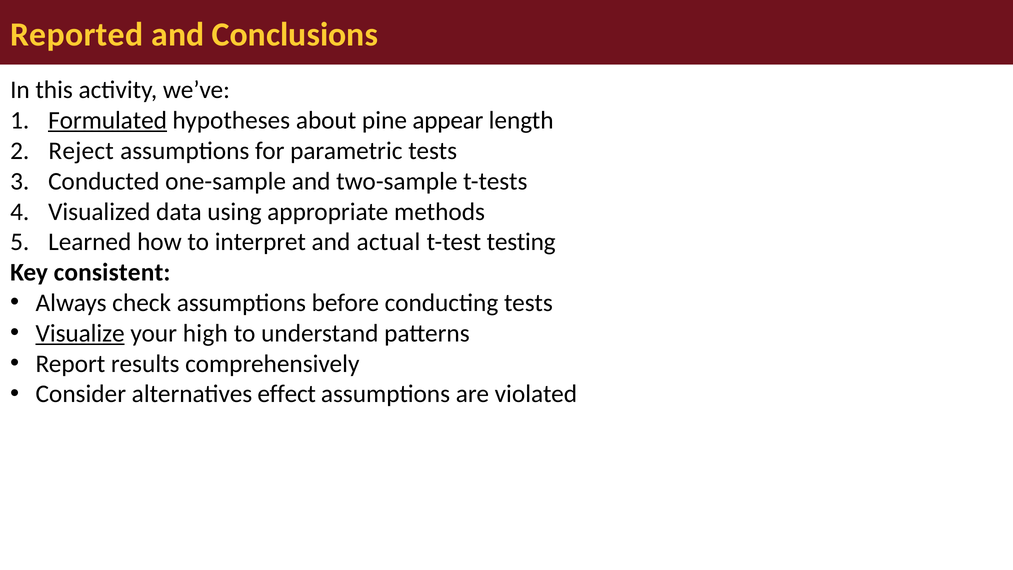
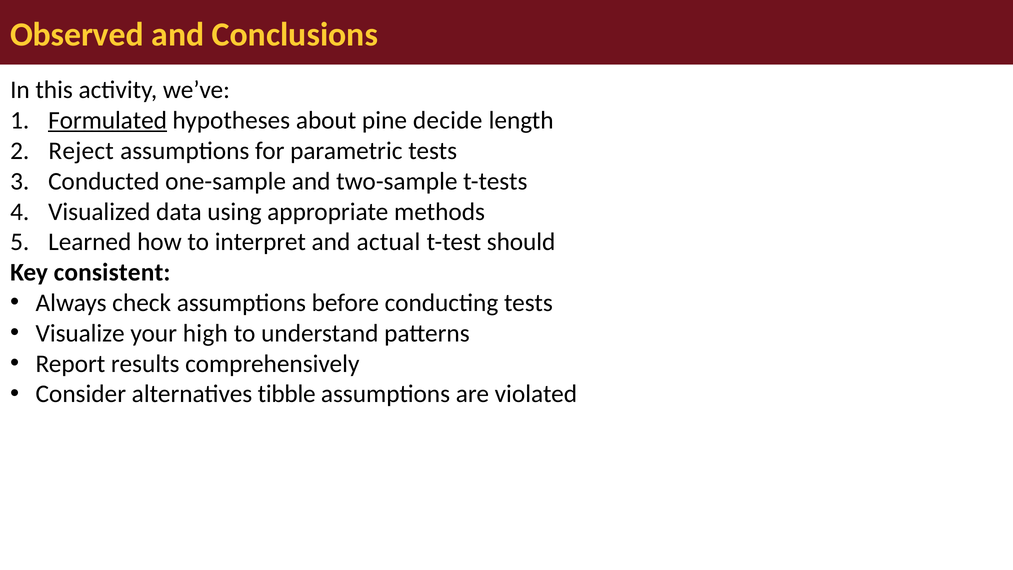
Reported: Reported -> Observed
appear: appear -> decide
testing: testing -> should
Visualize underline: present -> none
effect: effect -> tibble
